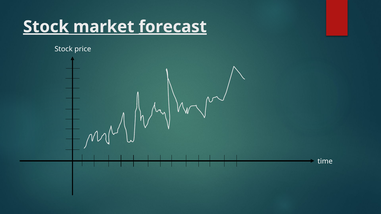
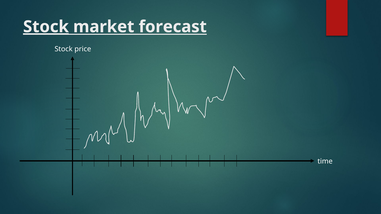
forecast underline: present -> none
